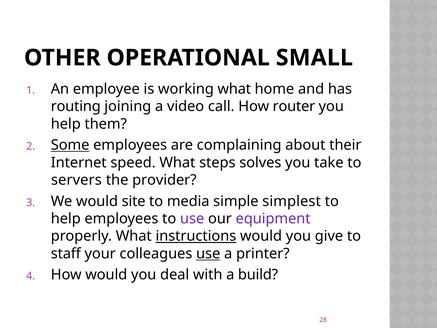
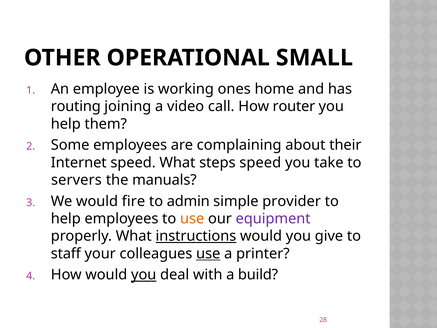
working what: what -> ones
Some underline: present -> none
steps solves: solves -> speed
provider: provider -> manuals
site: site -> fire
media: media -> admin
simplest: simplest -> provider
use at (192, 219) colour: purple -> orange
you at (144, 275) underline: none -> present
